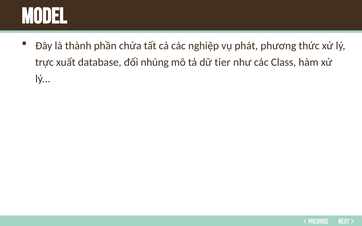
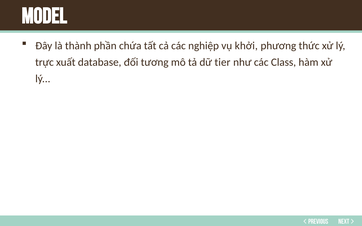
phát: phát -> khởi
nhúng: nhúng -> tương
